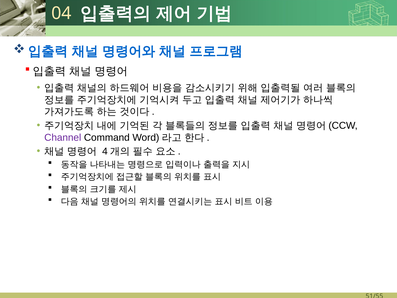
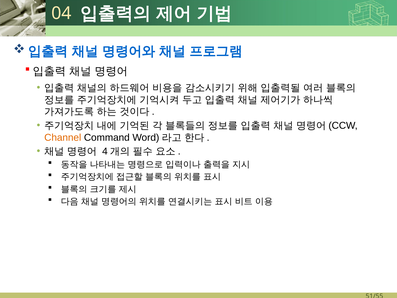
Channel colour: purple -> orange
